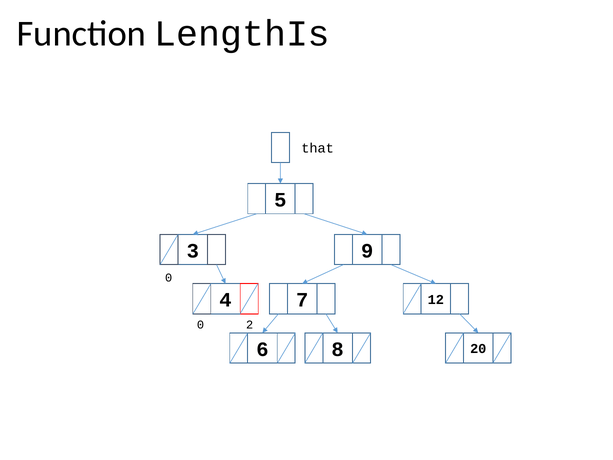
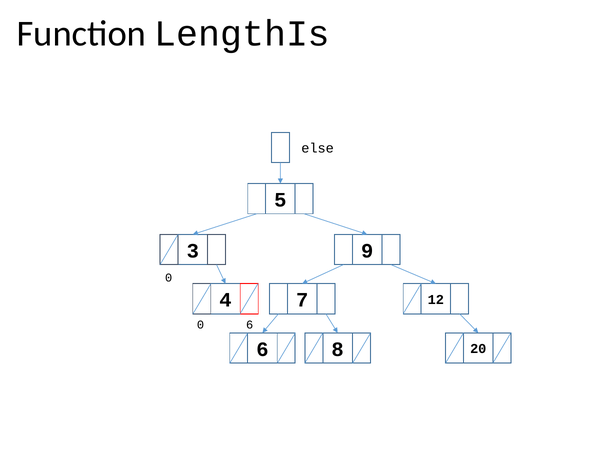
that: that -> else
0 2: 2 -> 6
